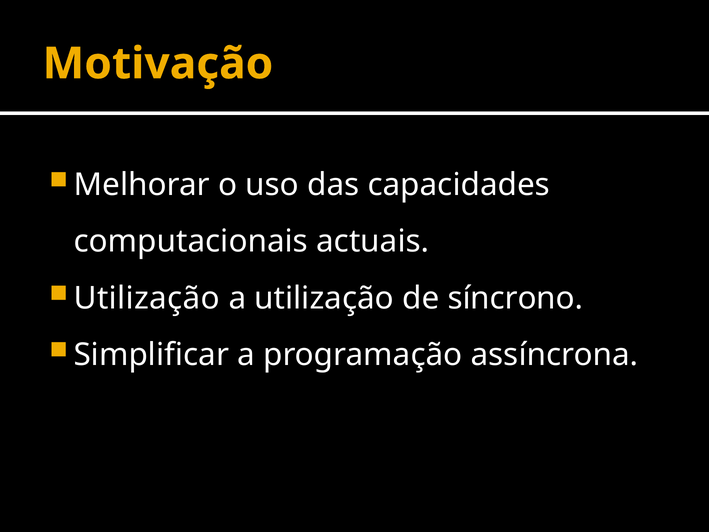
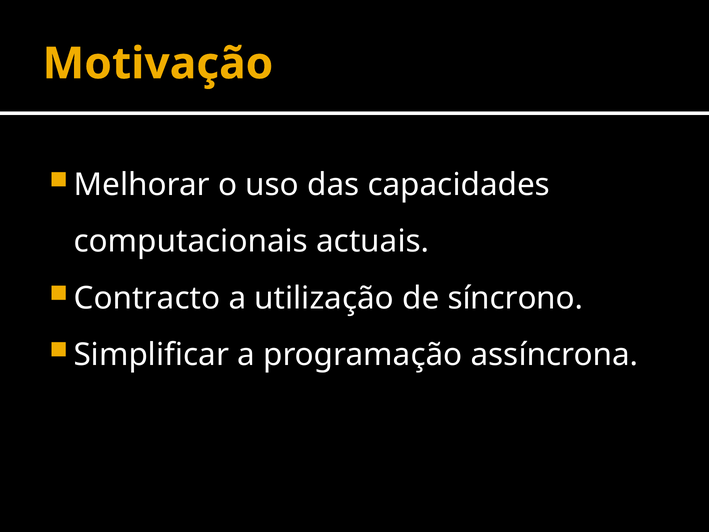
Utilização at (147, 298): Utilização -> Contracto
